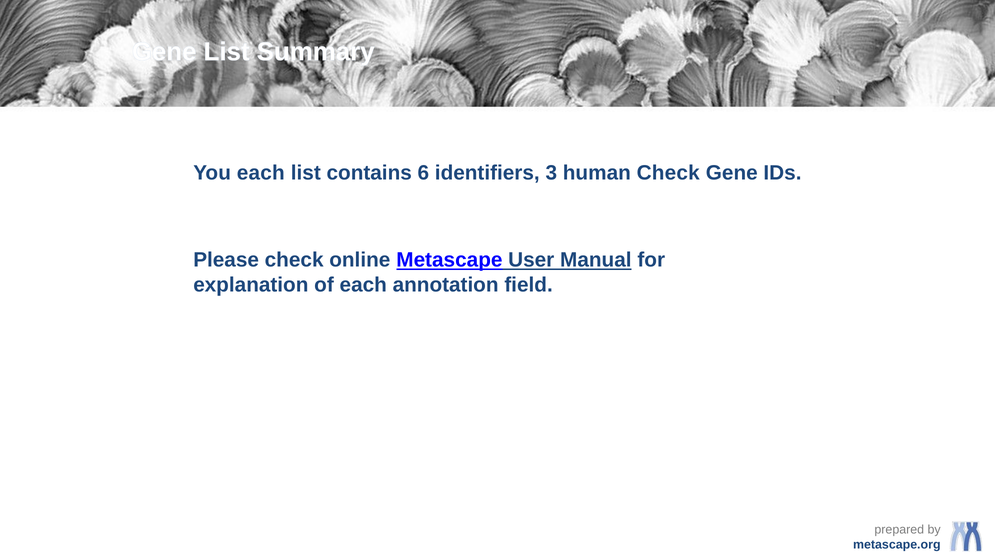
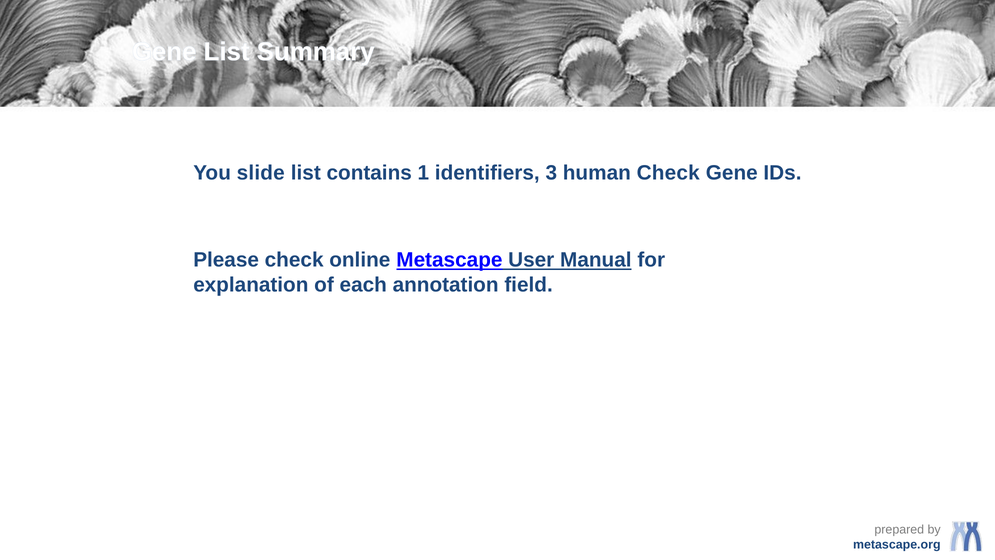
You each: each -> slide
6: 6 -> 1
